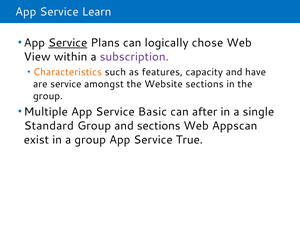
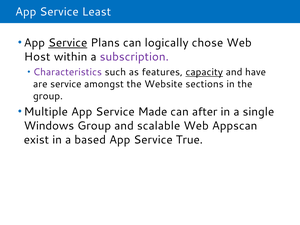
Learn: Learn -> Least
View: View -> Host
Characteristics colour: orange -> purple
capacity underline: none -> present
Basic: Basic -> Made
Standard: Standard -> Windows
and sections: sections -> scalable
a group: group -> based
